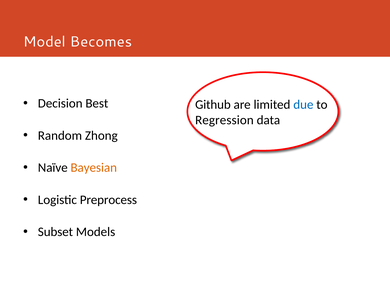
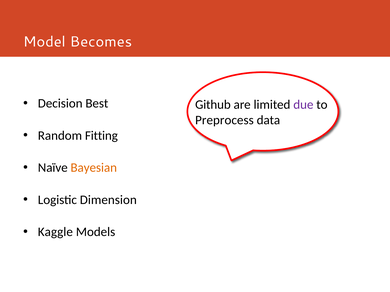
due colour: blue -> purple
Regression: Regression -> Preprocess
Zhong: Zhong -> Fitting
Preprocess: Preprocess -> Dimension
Subset: Subset -> Kaggle
